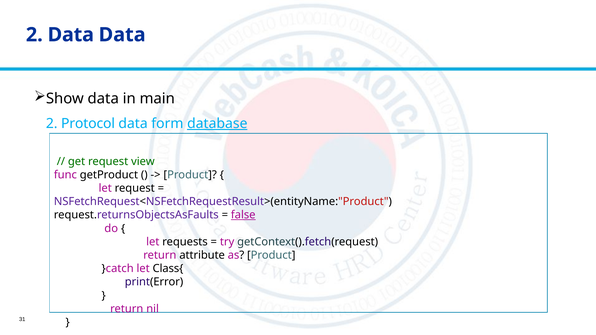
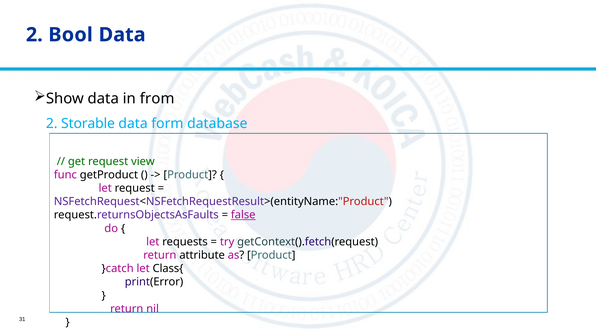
2 Data: Data -> Bool
main: main -> from
Protocol: Protocol -> Storable
database underline: present -> none
